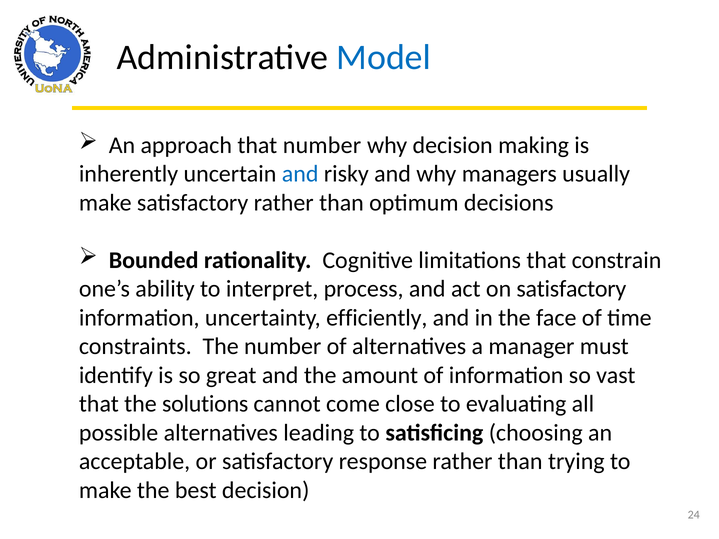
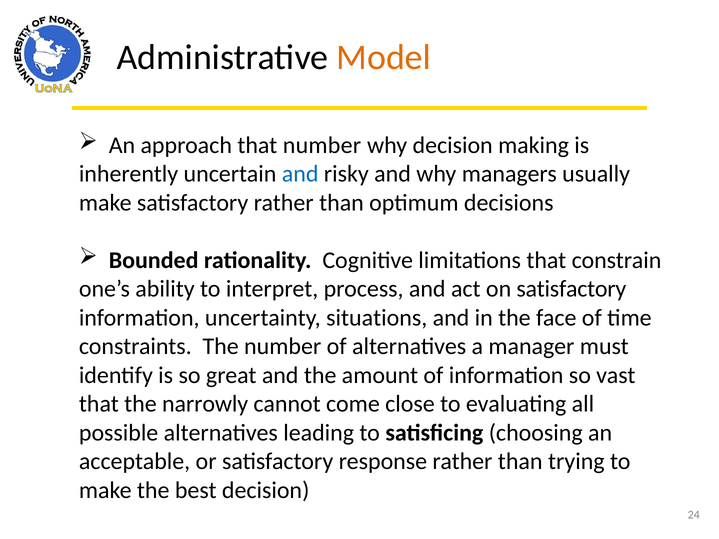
Model colour: blue -> orange
efficiently: efficiently -> situations
solutions: solutions -> narrowly
